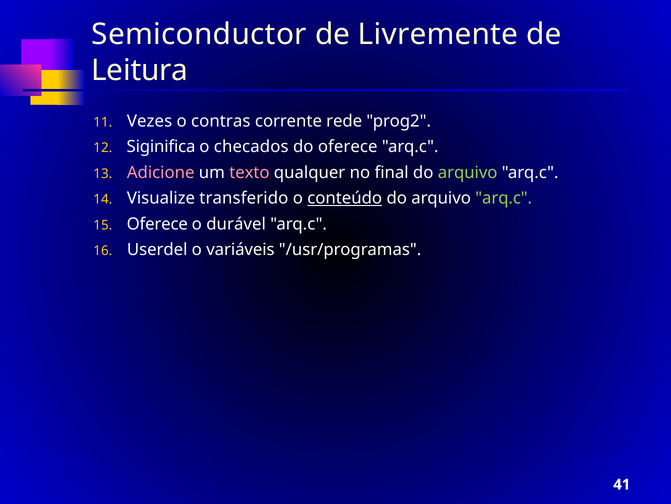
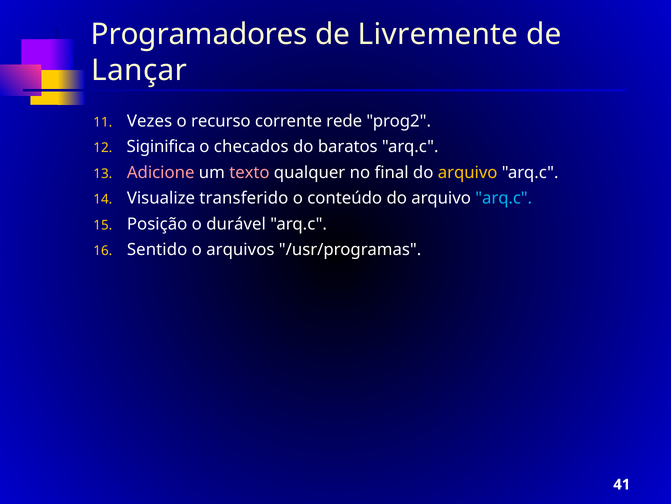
Semiconductor: Semiconductor -> Programadores
Leitura: Leitura -> Lançar
contras: contras -> recurso
do oferece: oferece -> baratos
arquivo at (468, 172) colour: light green -> yellow
conteúdo underline: present -> none
arq.c at (504, 198) colour: light green -> light blue
Oferece at (157, 224): Oferece -> Posição
Userdel: Userdel -> Sentido
variáveis: variáveis -> arquivos
